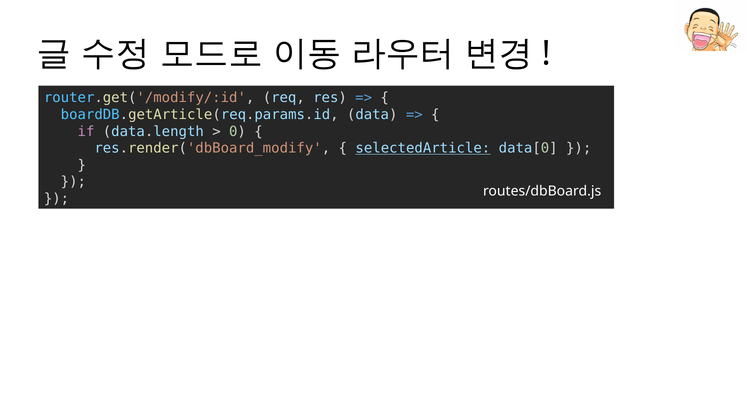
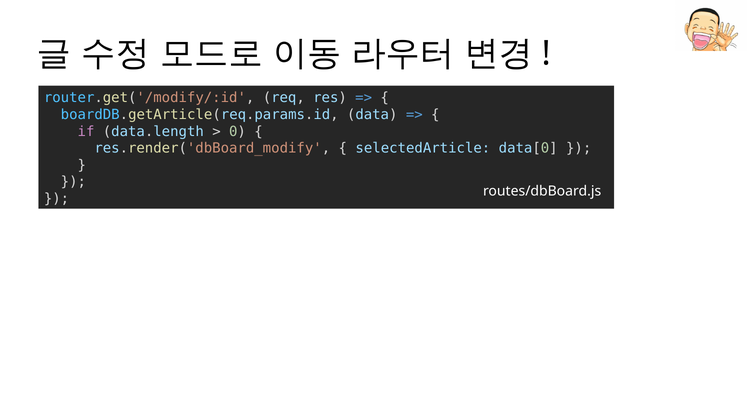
selectedArticle underline: present -> none
